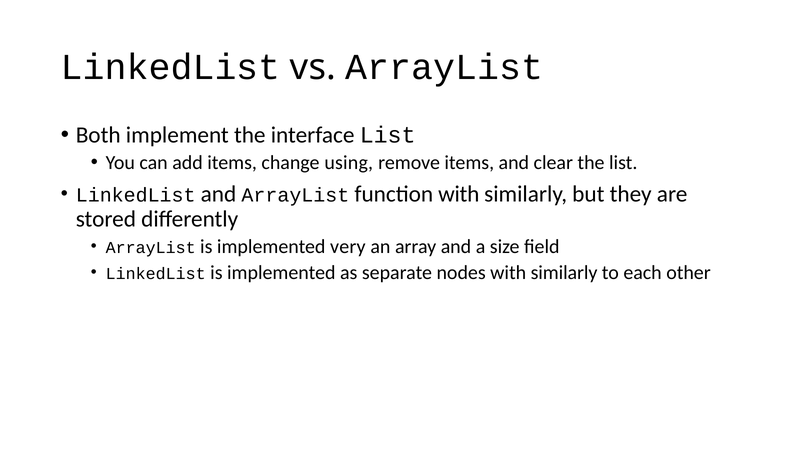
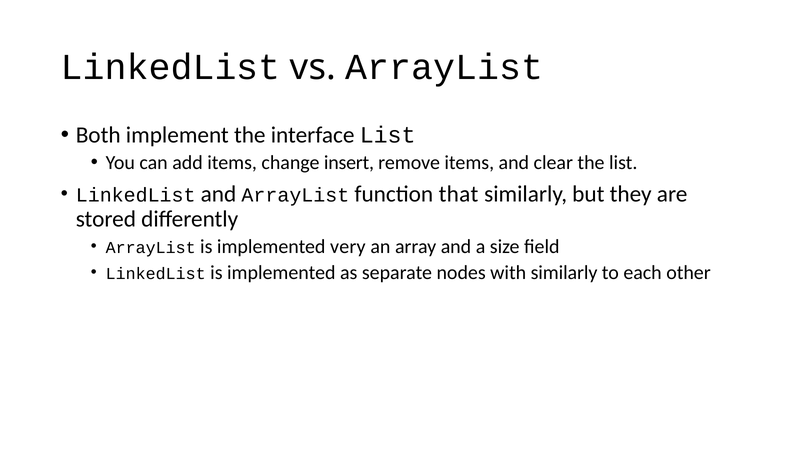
using: using -> insert
function with: with -> that
